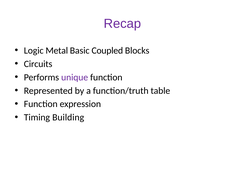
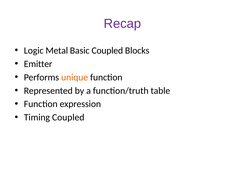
Circuits: Circuits -> Emitter
unique colour: purple -> orange
Timing Building: Building -> Coupled
